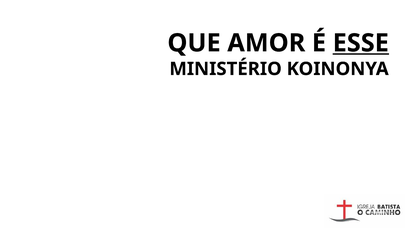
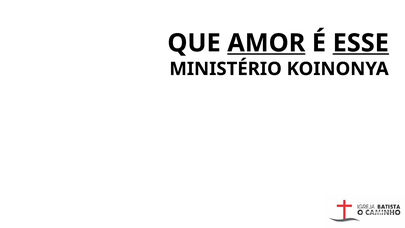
AMOR underline: none -> present
